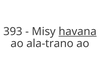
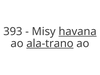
ala-trano underline: none -> present
